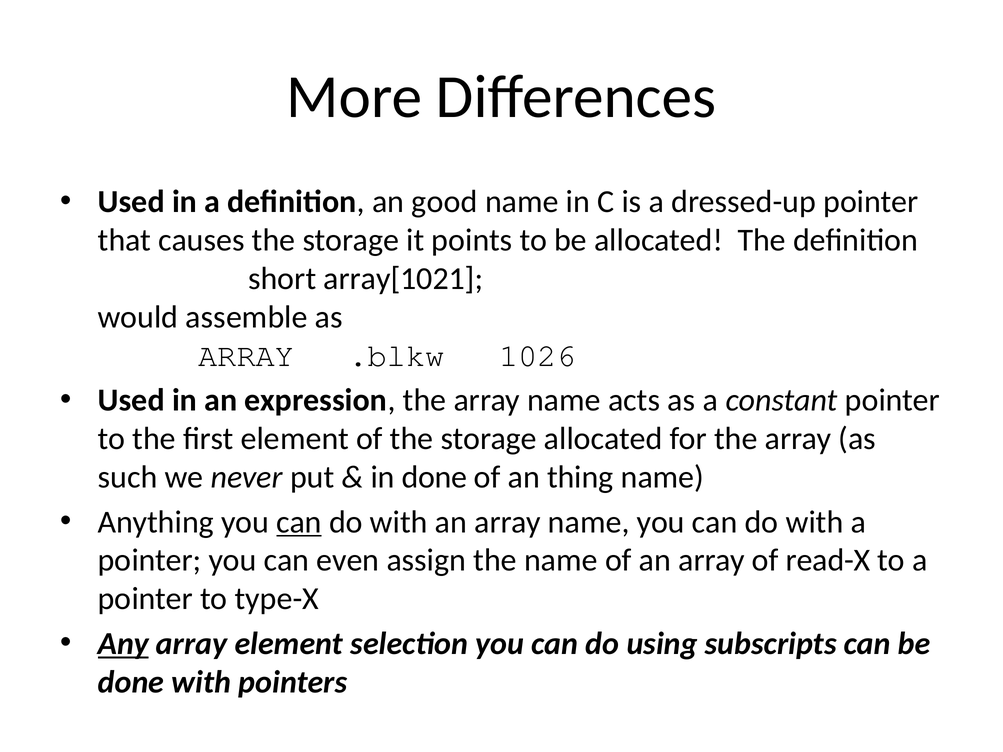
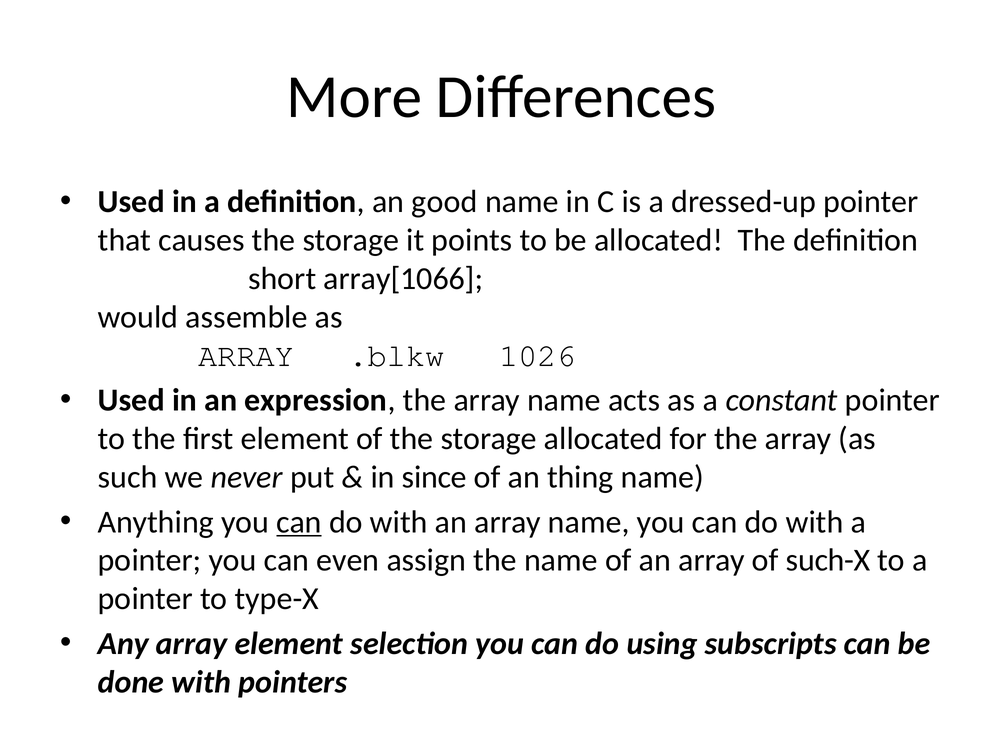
array[1021: array[1021 -> array[1066
in done: done -> since
read-X: read-X -> such-X
Any underline: present -> none
